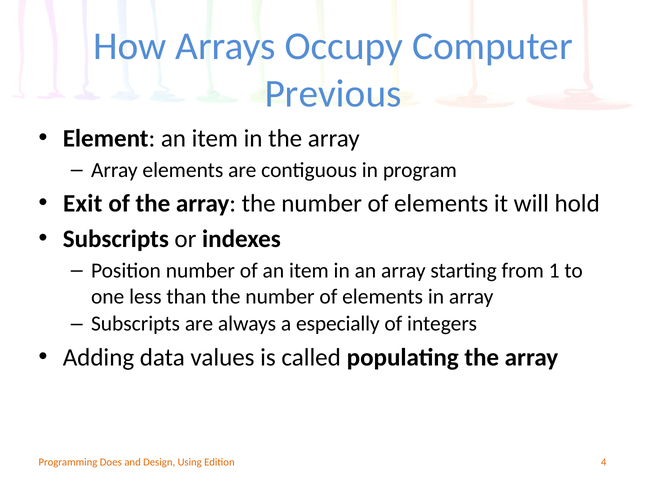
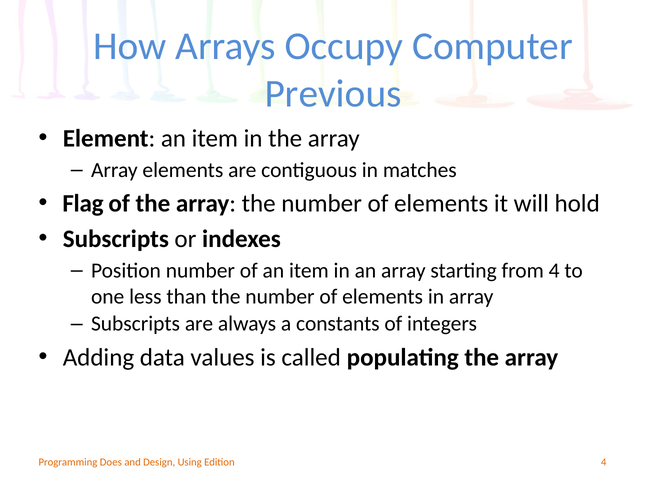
program: program -> matches
Exit: Exit -> Flag
from 1: 1 -> 4
especially: especially -> constants
